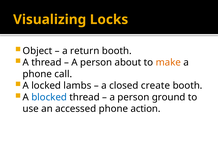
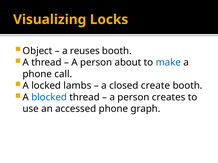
return: return -> reuses
make colour: orange -> blue
ground: ground -> creates
action: action -> graph
